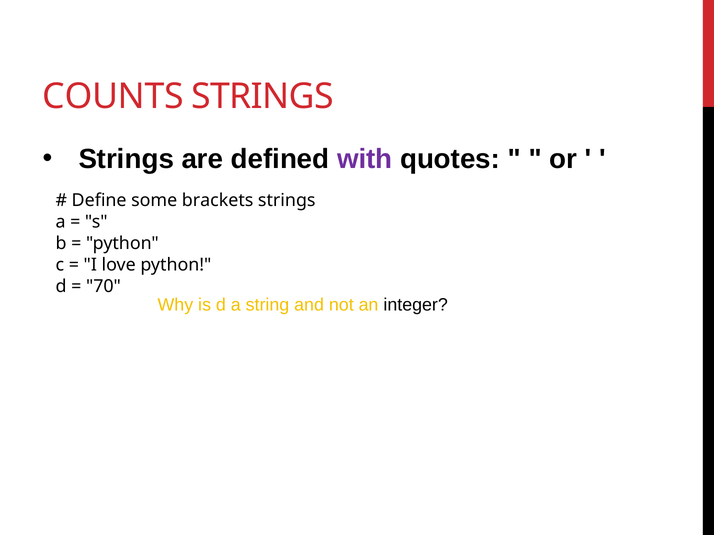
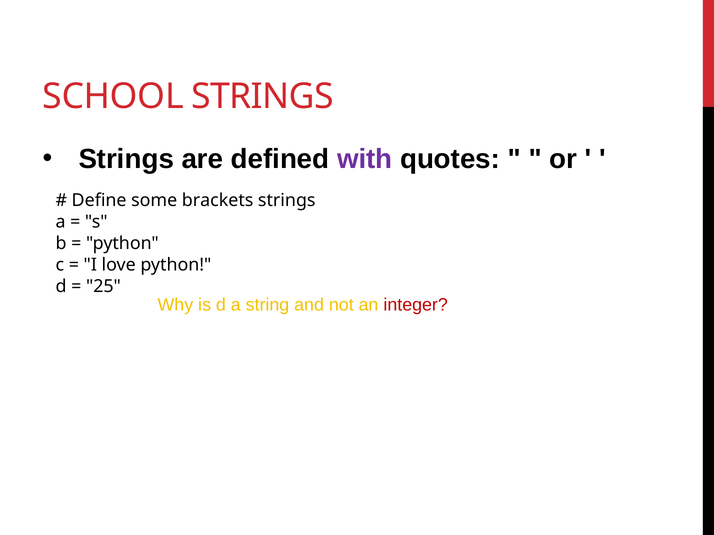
COUNTS: COUNTS -> SCHOOL
70: 70 -> 25
integer colour: black -> red
